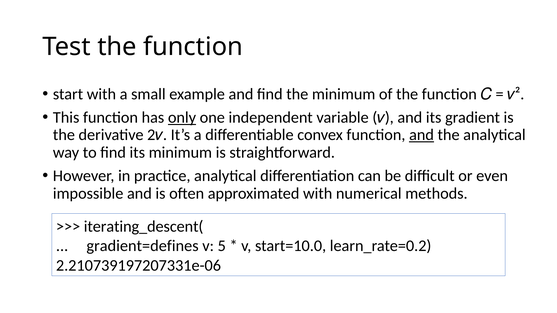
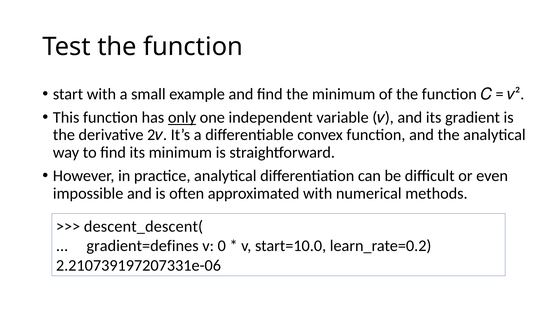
and at (422, 135) underline: present -> none
iterating_descent(: iterating_descent( -> descent_descent(
5: 5 -> 0
